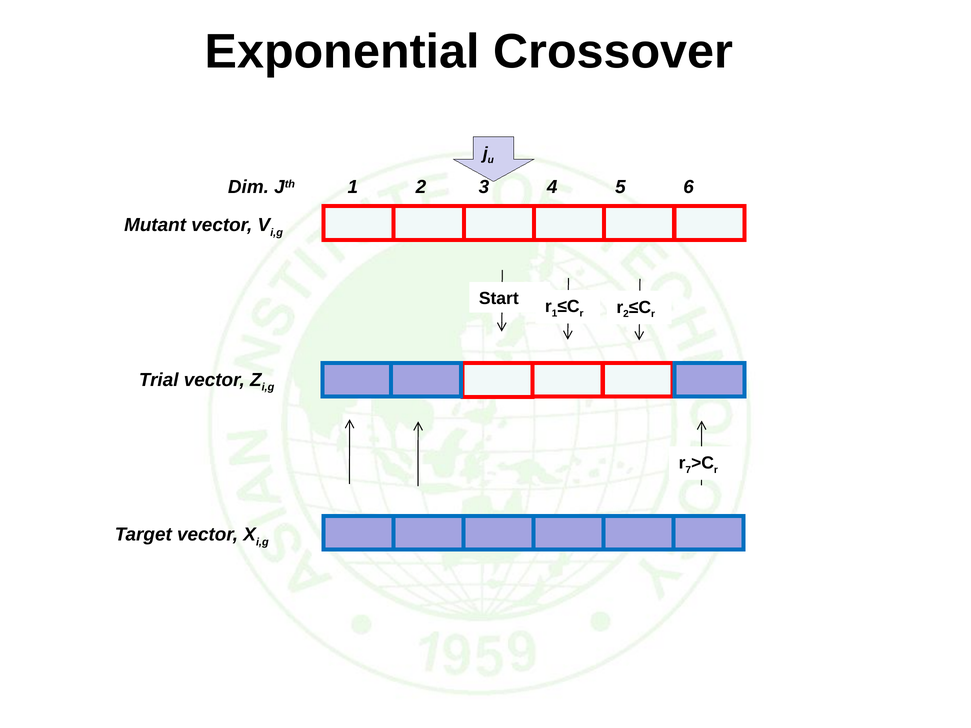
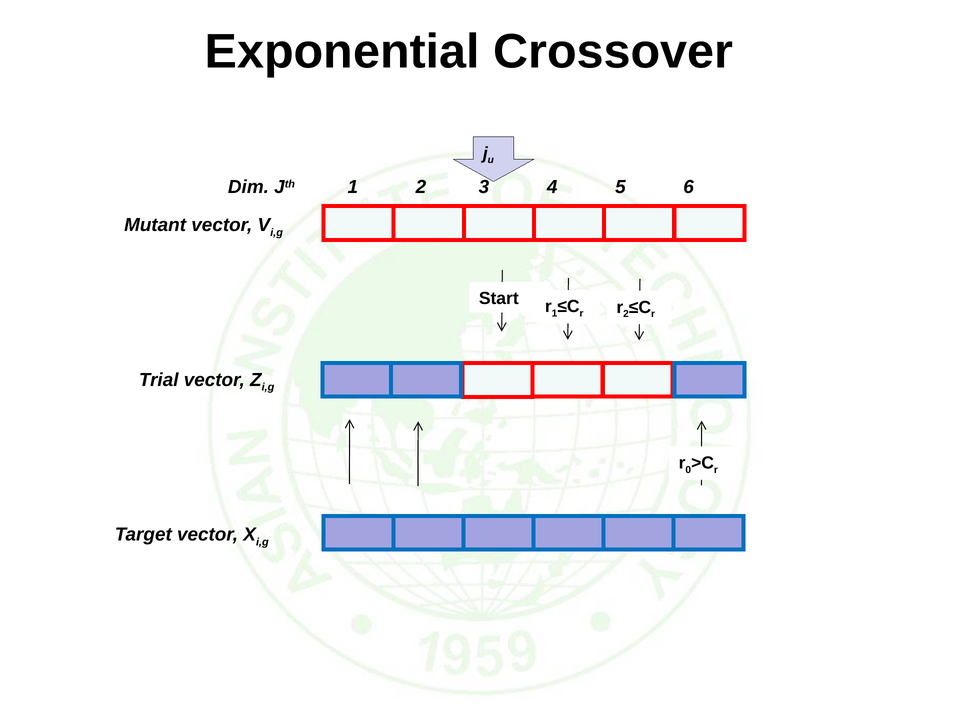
7: 7 -> 0
